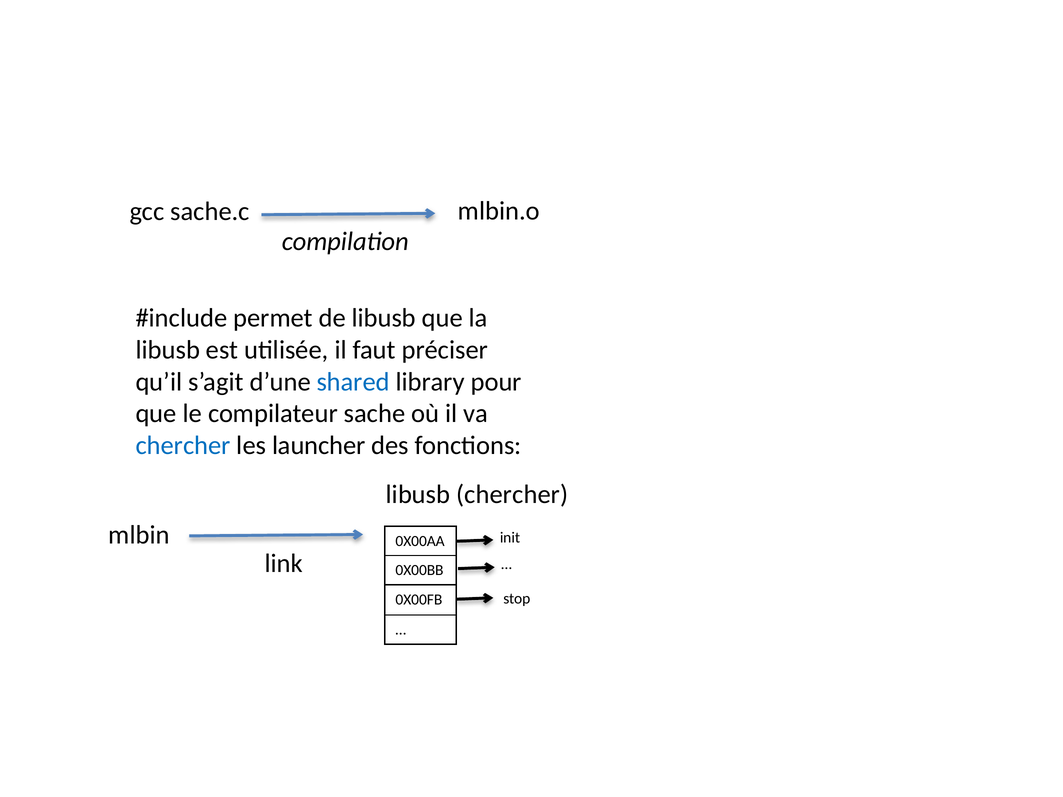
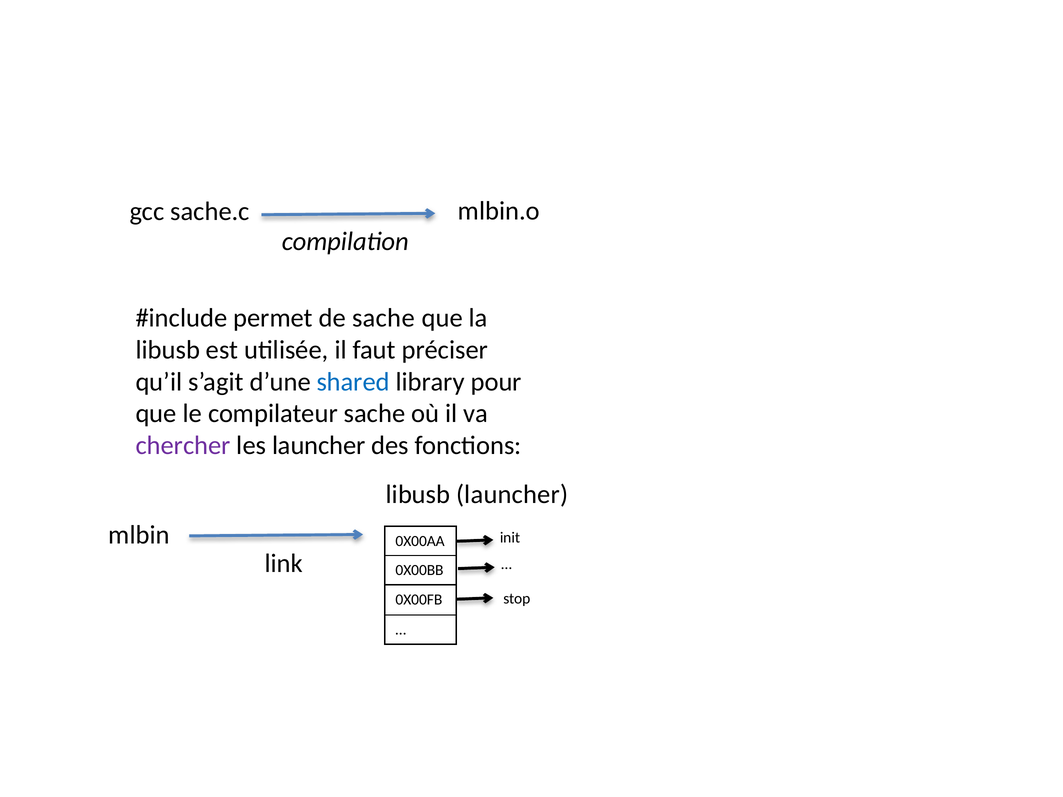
de libusb: libusb -> sache
chercher at (183, 446) colour: blue -> purple
libusb chercher: chercher -> launcher
